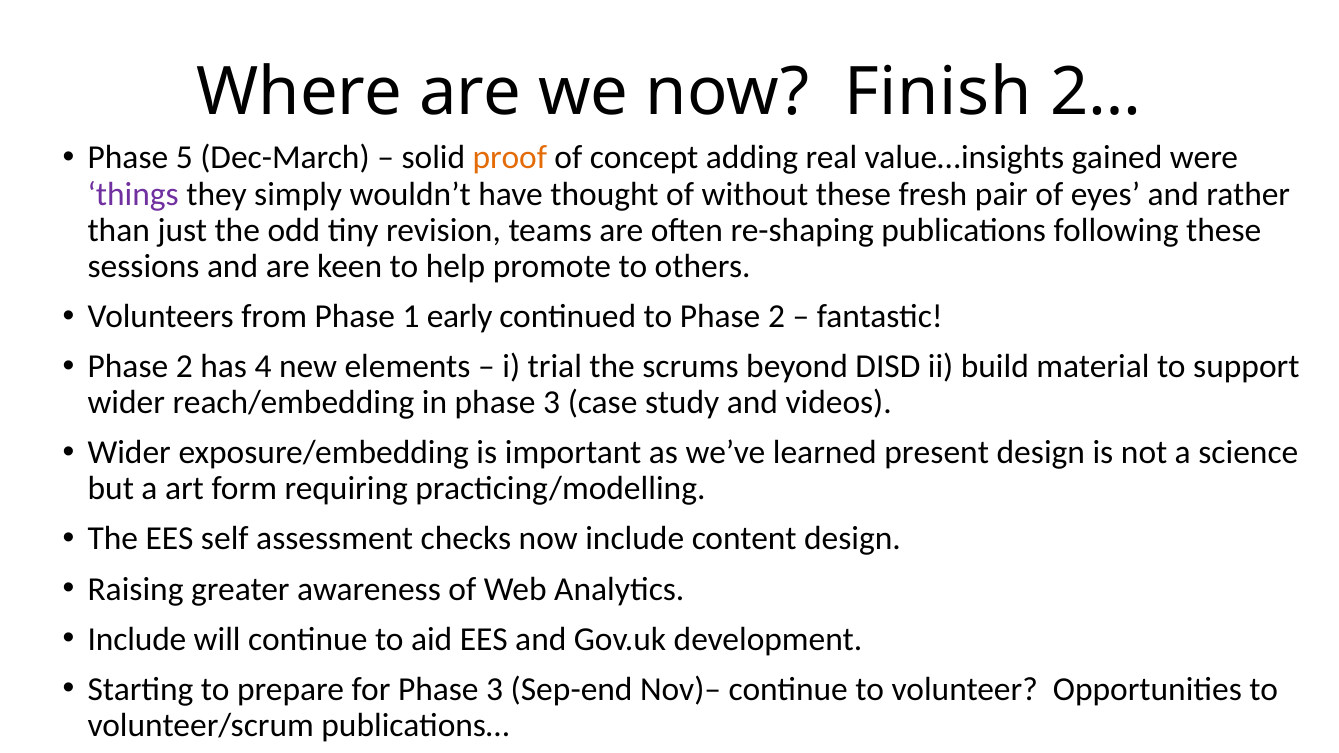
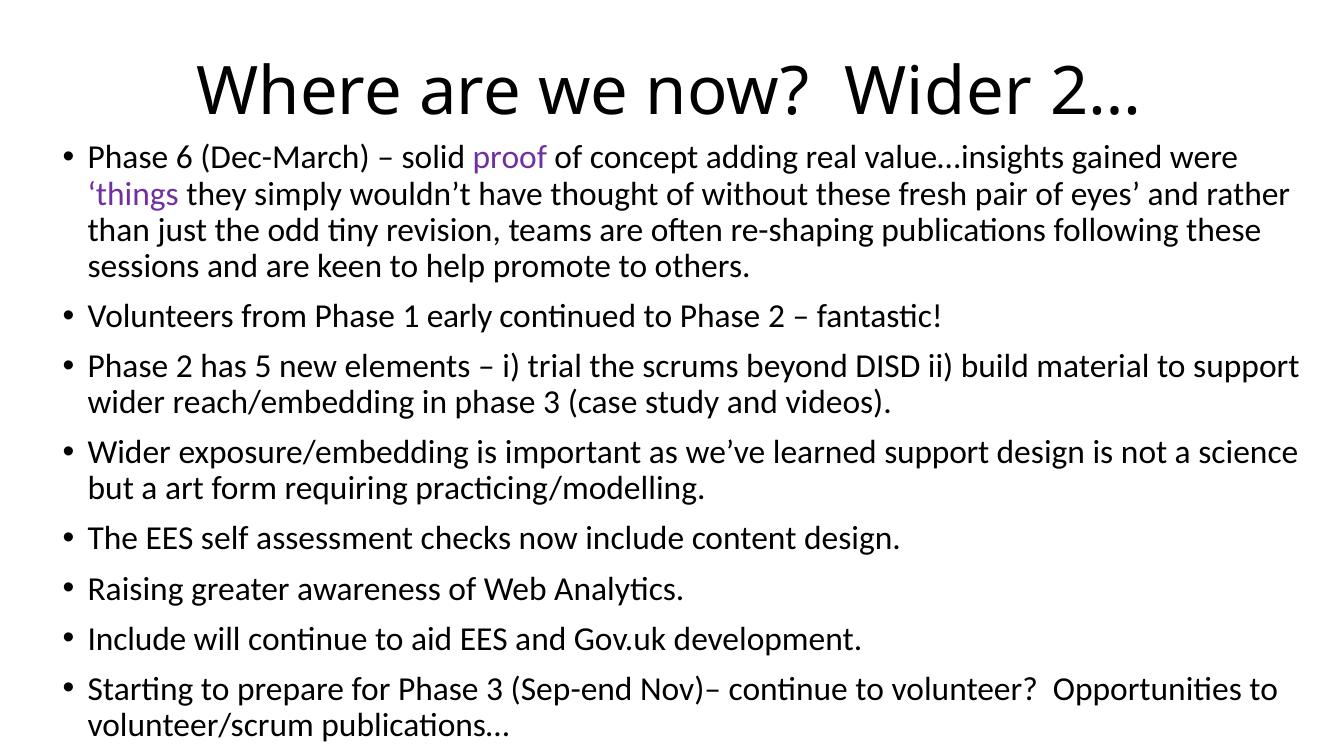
now Finish: Finish -> Wider
5: 5 -> 6
proof colour: orange -> purple
4: 4 -> 5
learned present: present -> support
